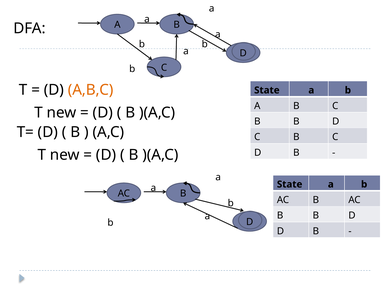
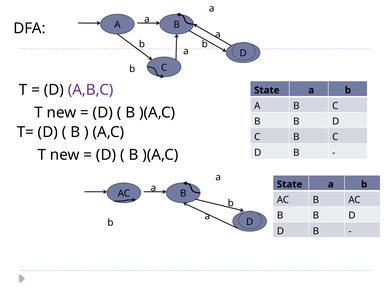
A,B,C colour: orange -> purple
